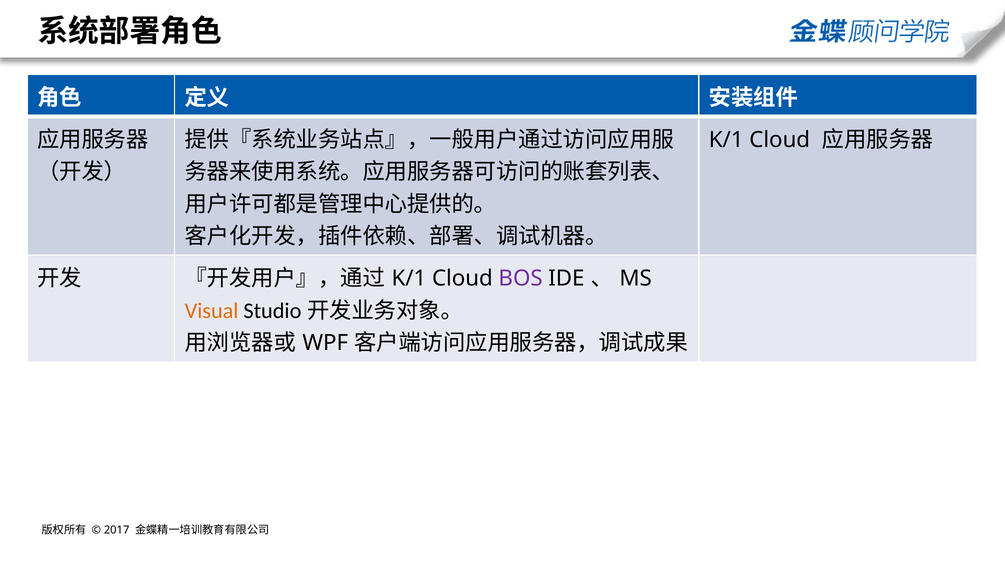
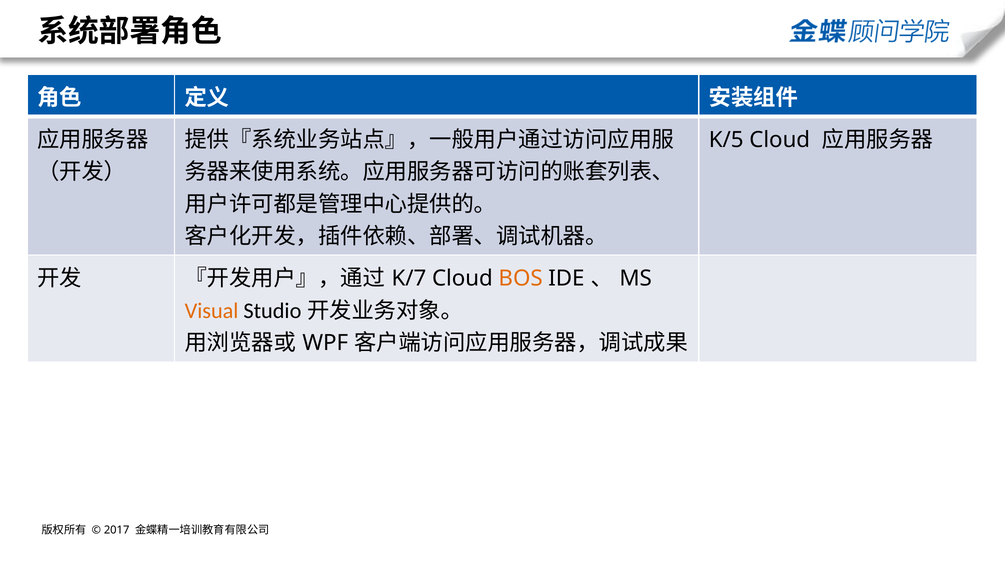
K/1 at (726, 140): K/1 -> K/5
K/1 at (409, 279): K/1 -> K/7
BOS colour: purple -> orange
